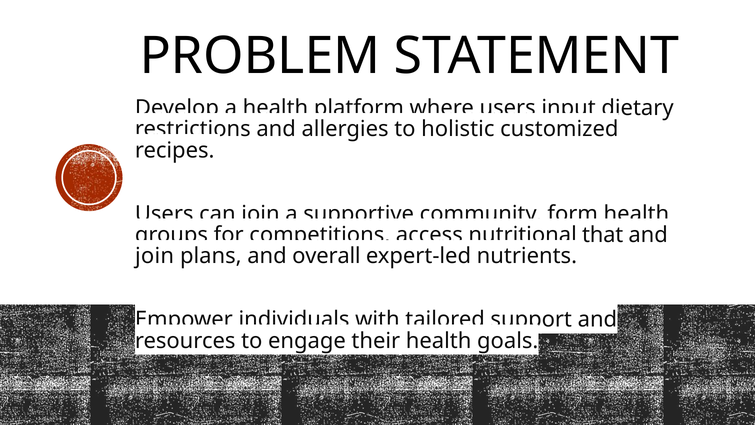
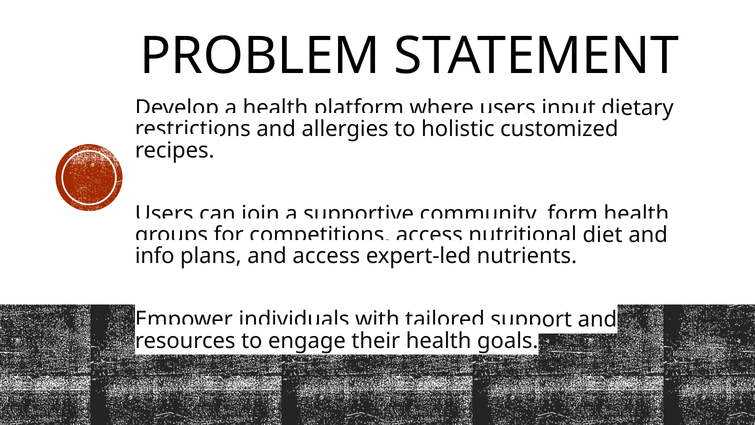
that: that -> diet
join at (155, 256): join -> info
and overall: overall -> access
